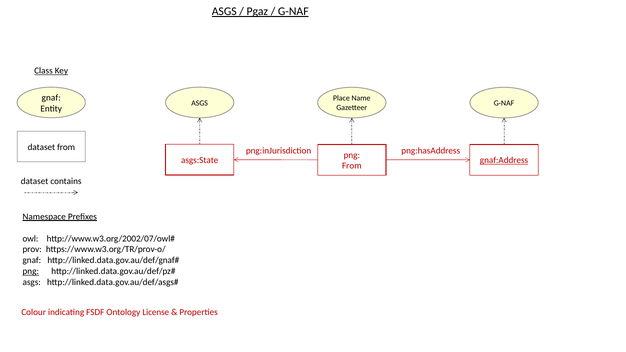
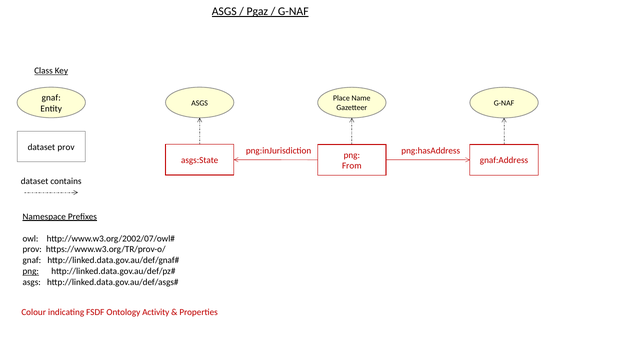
dataset from: from -> prov
gnaf:Address underline: present -> none
License: License -> Activity
